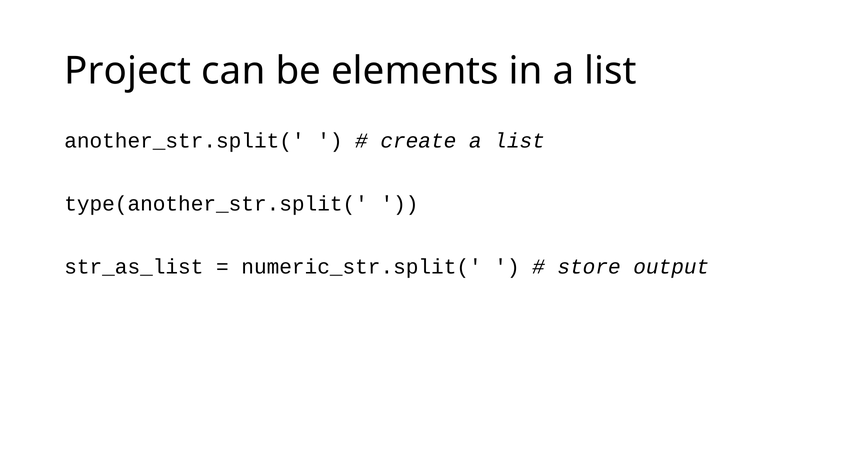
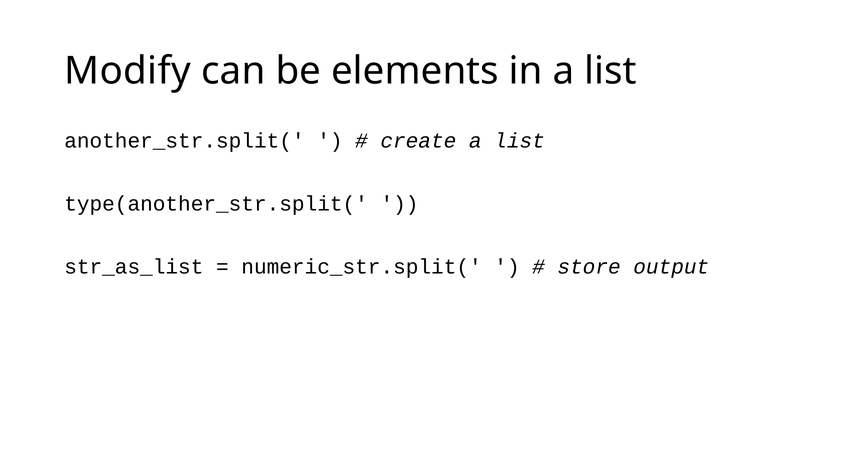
Project: Project -> Modify
